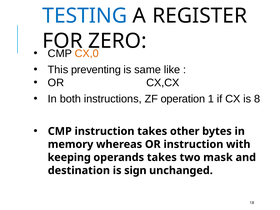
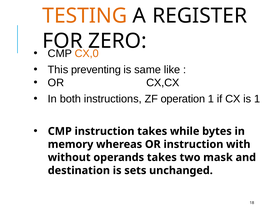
TESTING colour: blue -> orange
is 8: 8 -> 1
other: other -> while
keeping: keeping -> without
sign: sign -> sets
